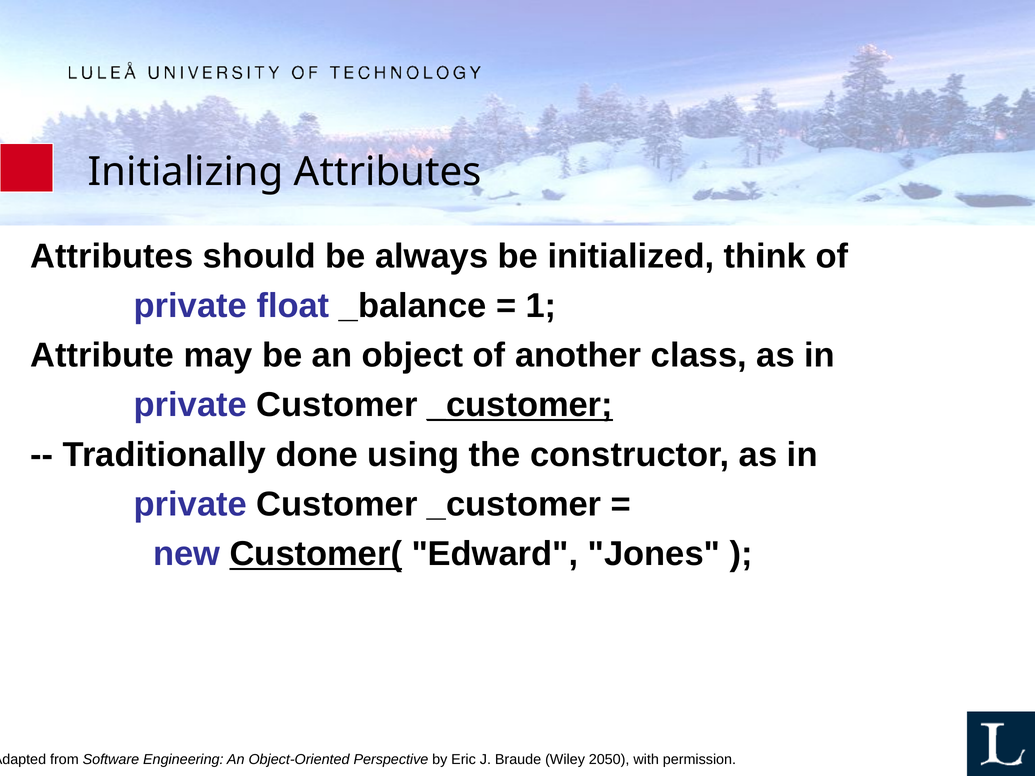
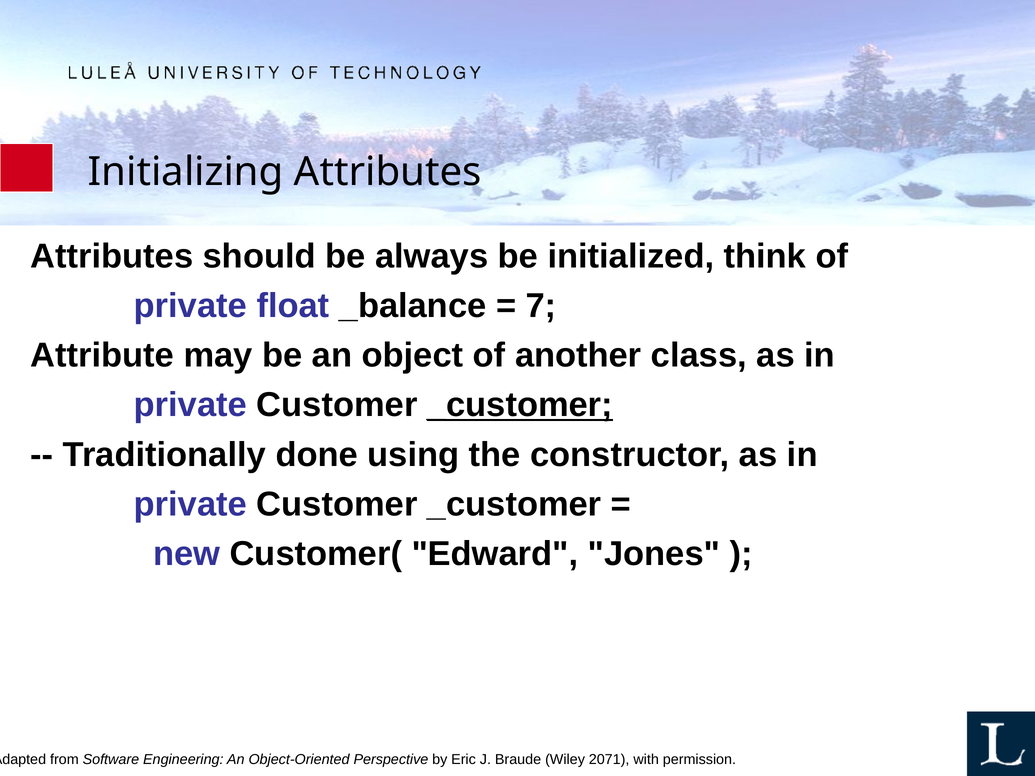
1: 1 -> 7
Customer( underline: present -> none
2050: 2050 -> 2071
